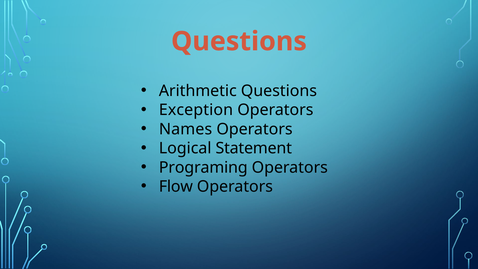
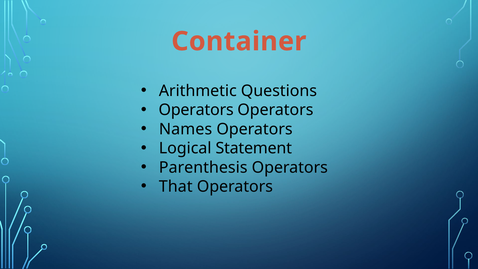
Questions at (239, 41): Questions -> Container
Exception at (196, 110): Exception -> Operators
Programing: Programing -> Parenthesis
Flow: Flow -> That
